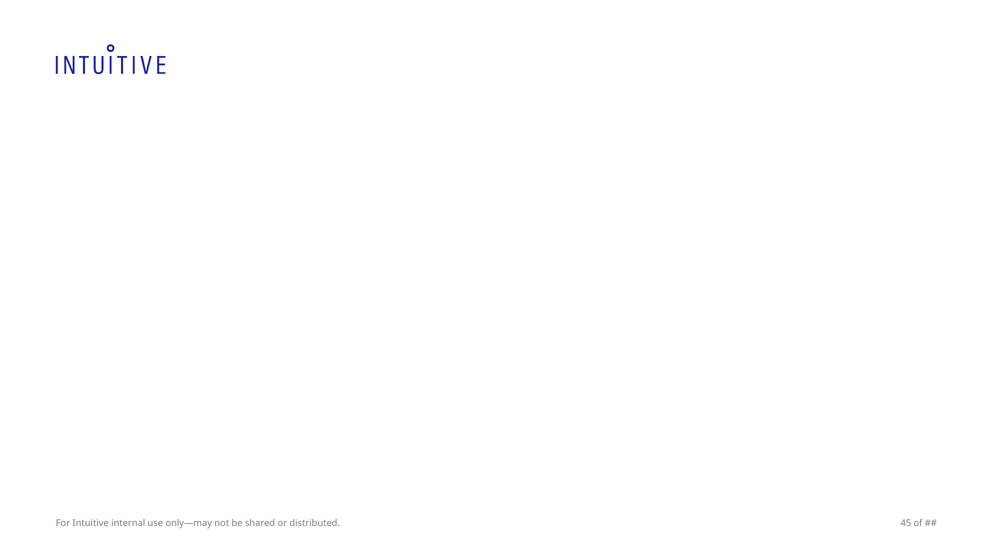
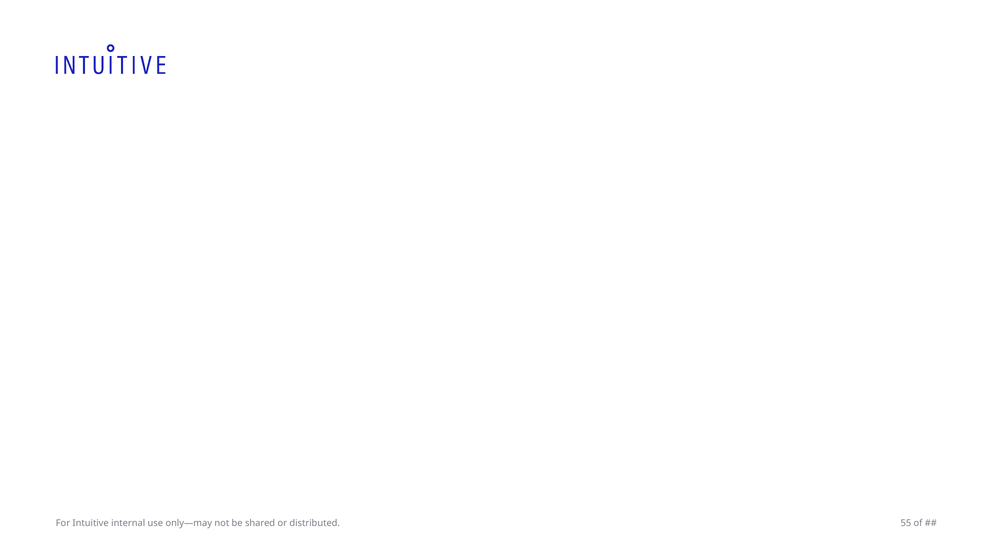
45: 45 -> 55
